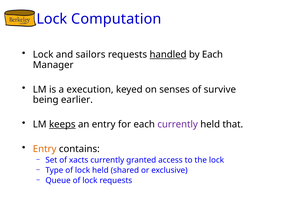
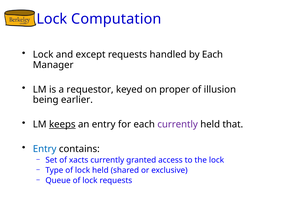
sailors: sailors -> except
handled underline: present -> none
execution: execution -> requestor
senses: senses -> proper
survive: survive -> illusion
Entry at (45, 149) colour: orange -> blue
